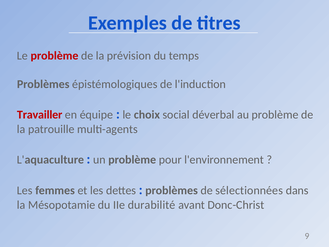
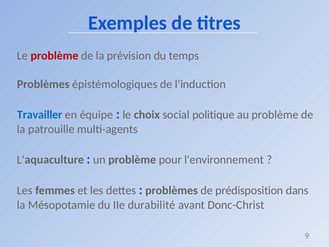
Travailler colour: red -> blue
déverbal: déverbal -> politique
sélectionnées: sélectionnées -> prédisposition
